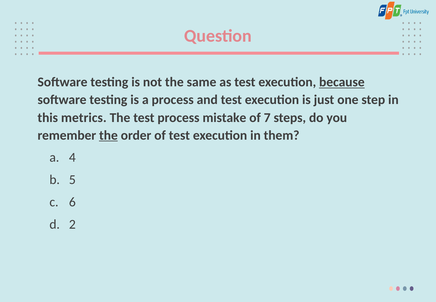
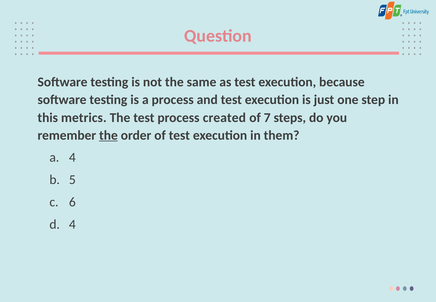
because underline: present -> none
mistake: mistake -> created
2 at (72, 224): 2 -> 4
